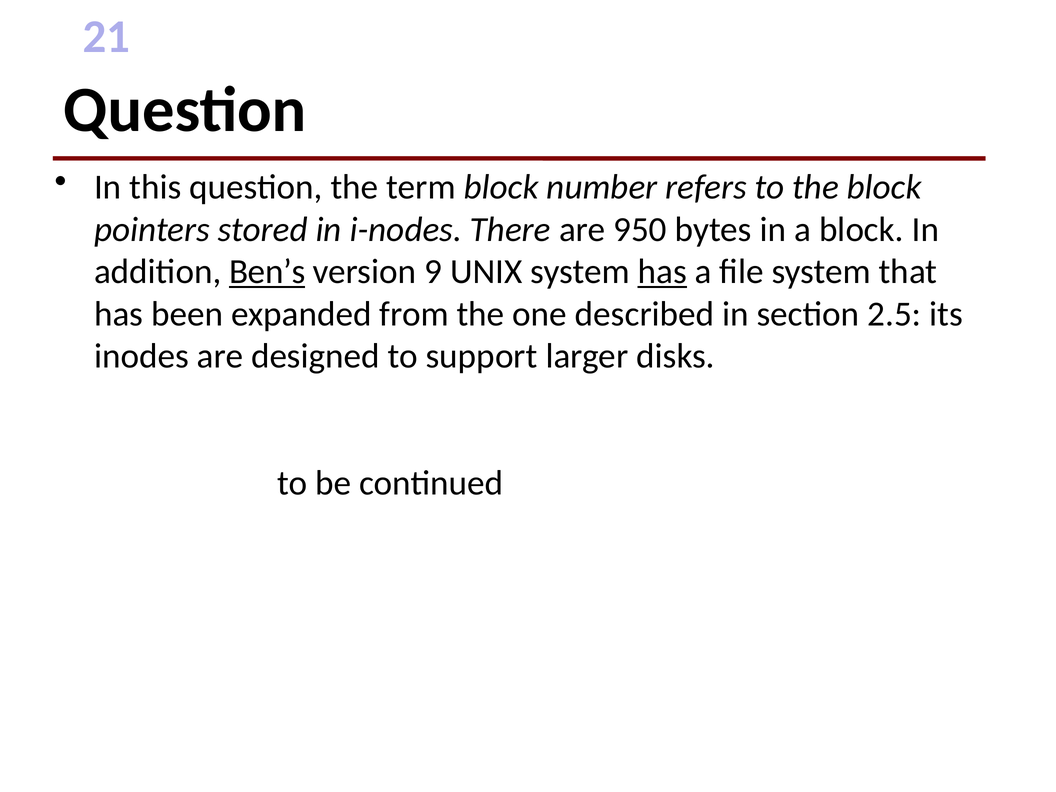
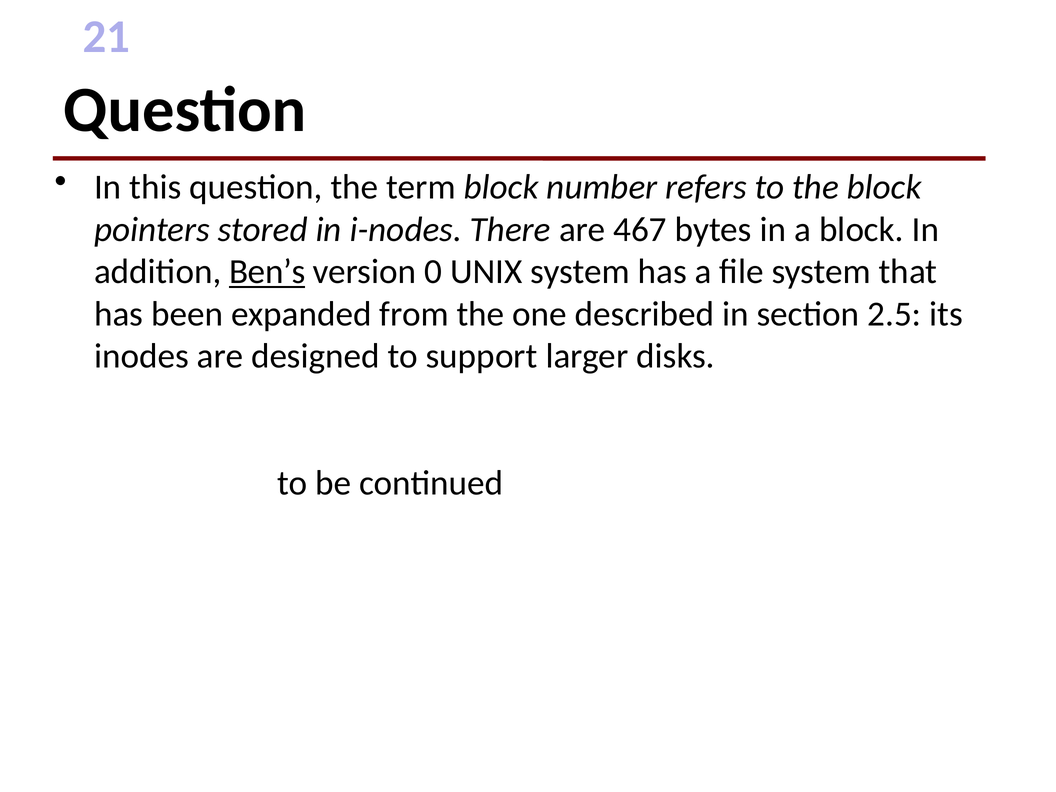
950: 950 -> 467
9: 9 -> 0
has at (662, 272) underline: present -> none
